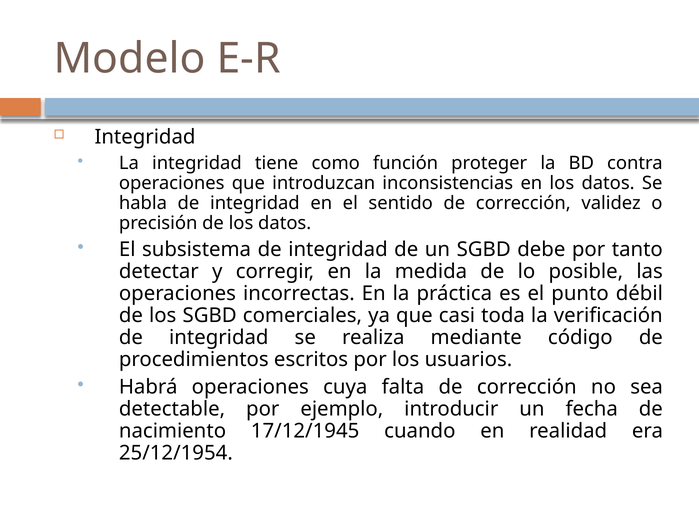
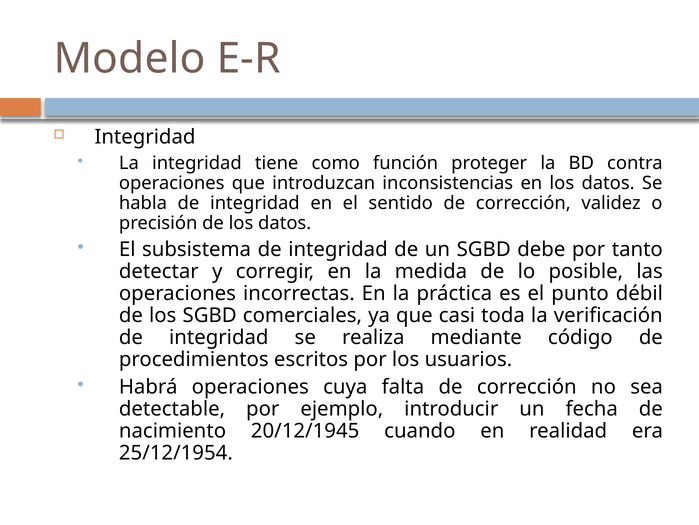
17/12/1945: 17/12/1945 -> 20/12/1945
